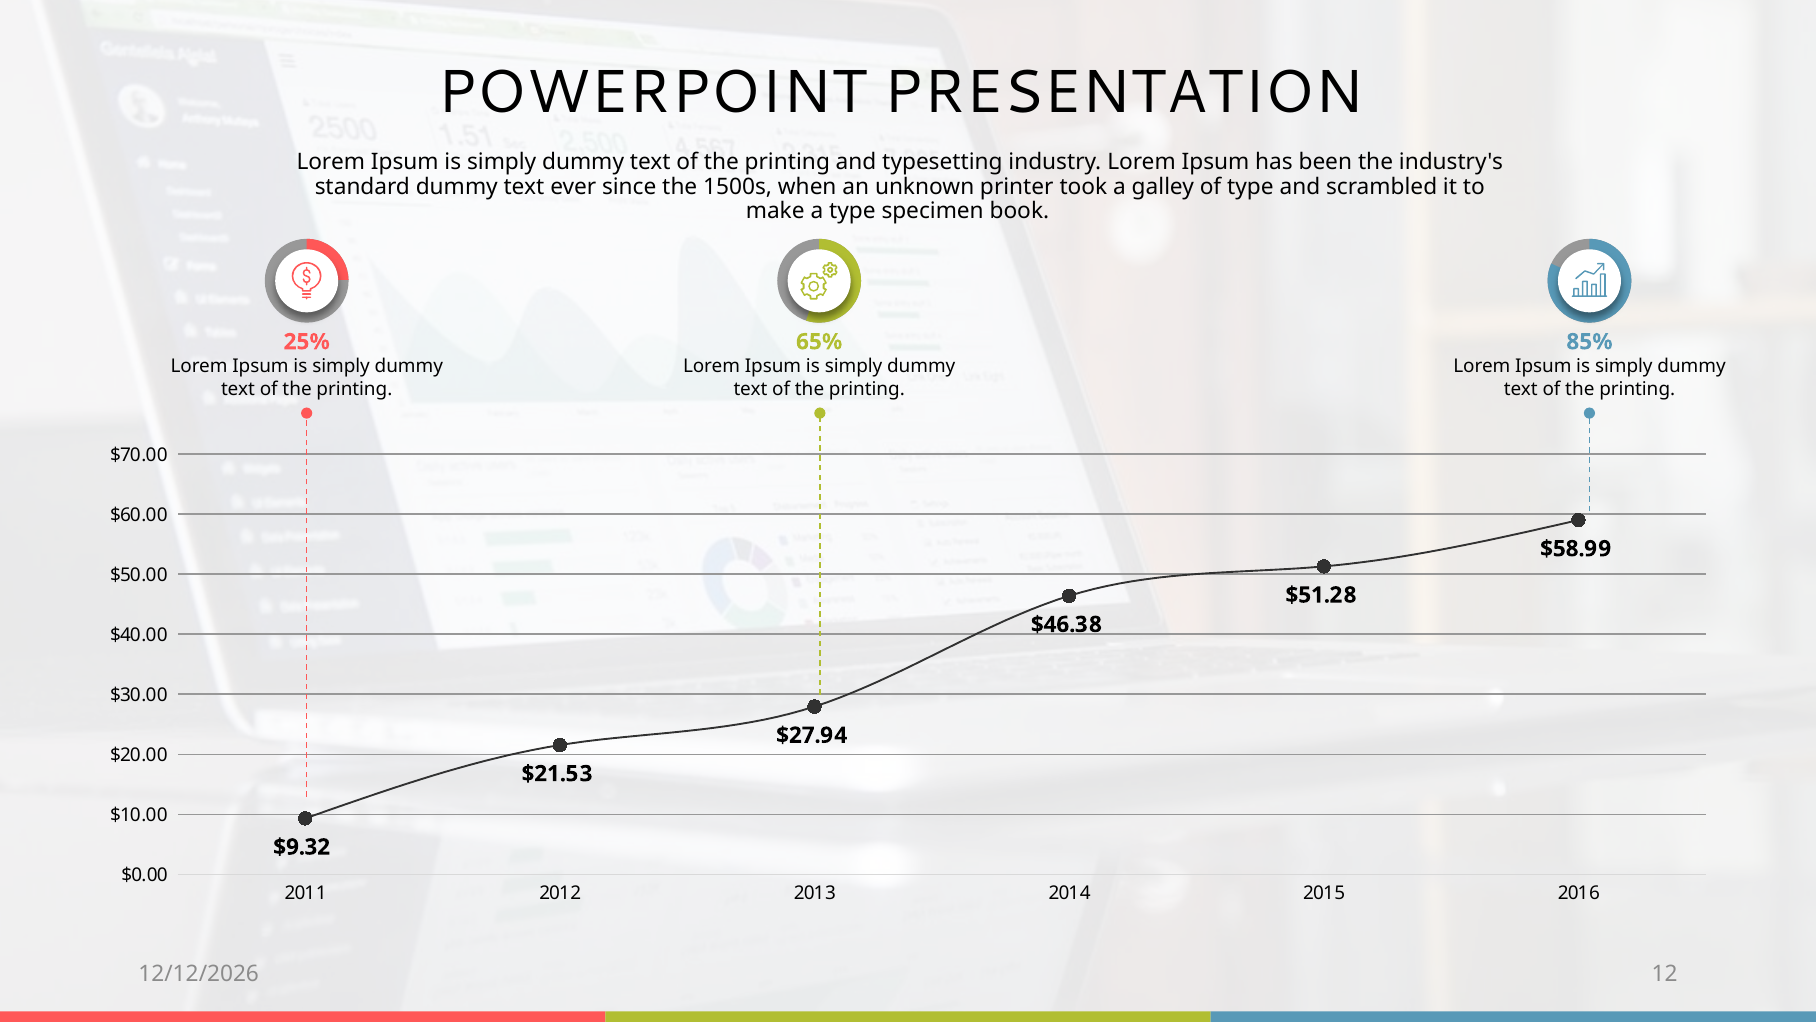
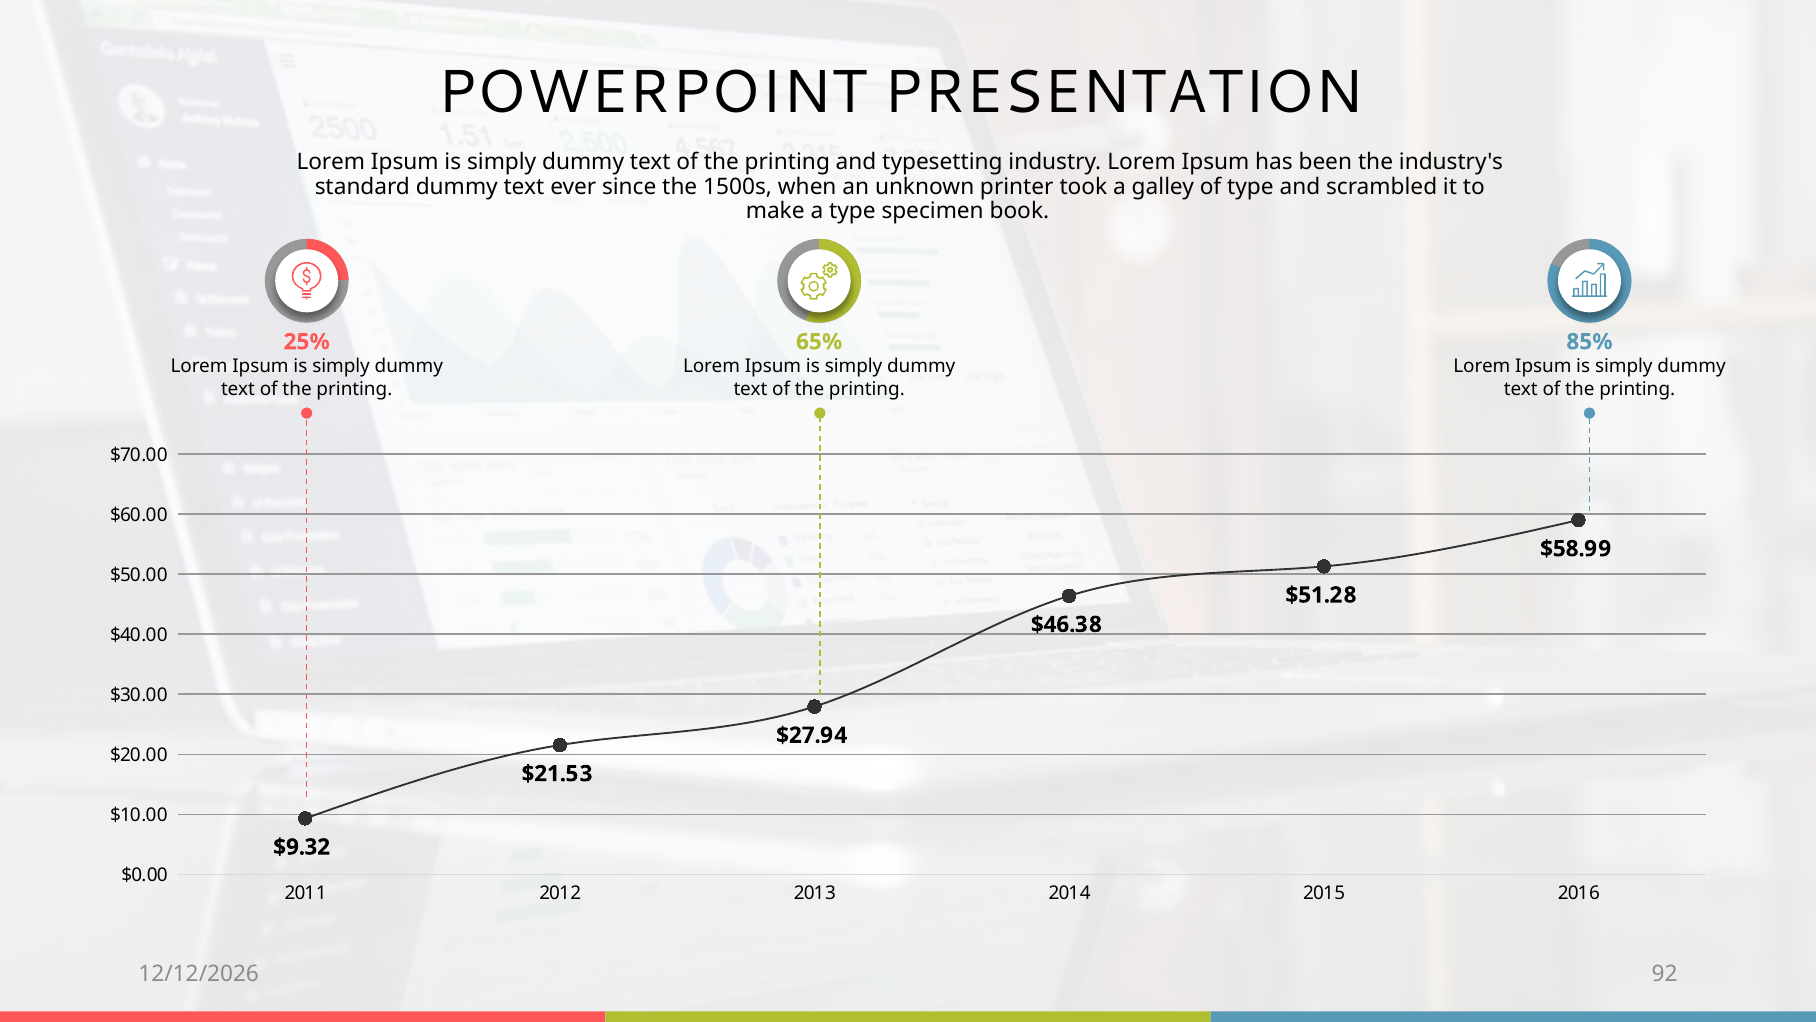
12: 12 -> 92
